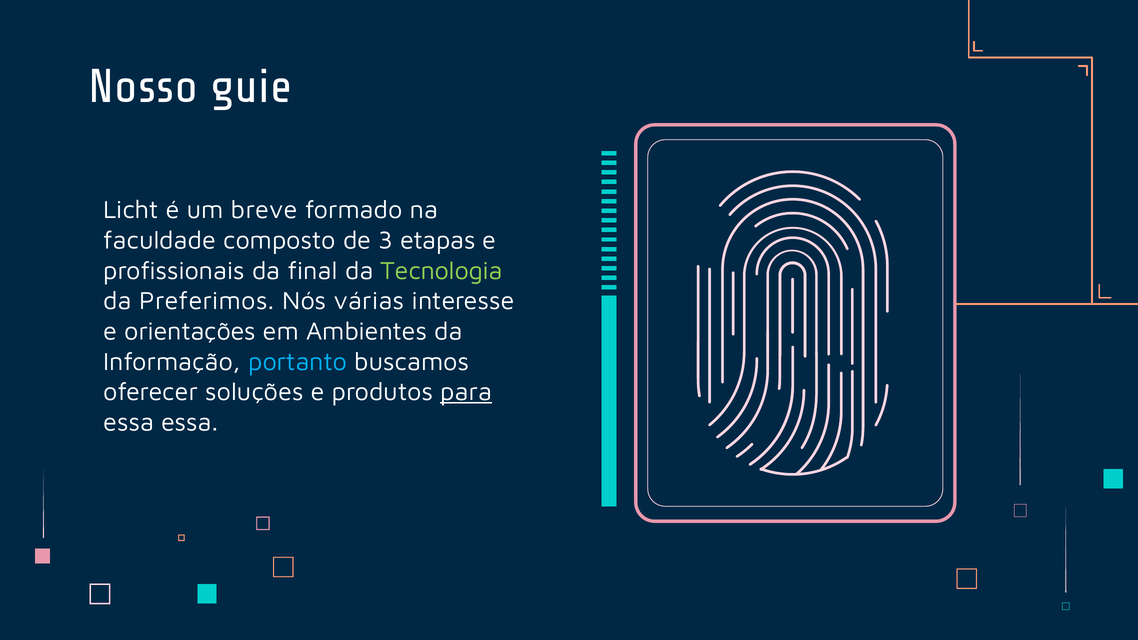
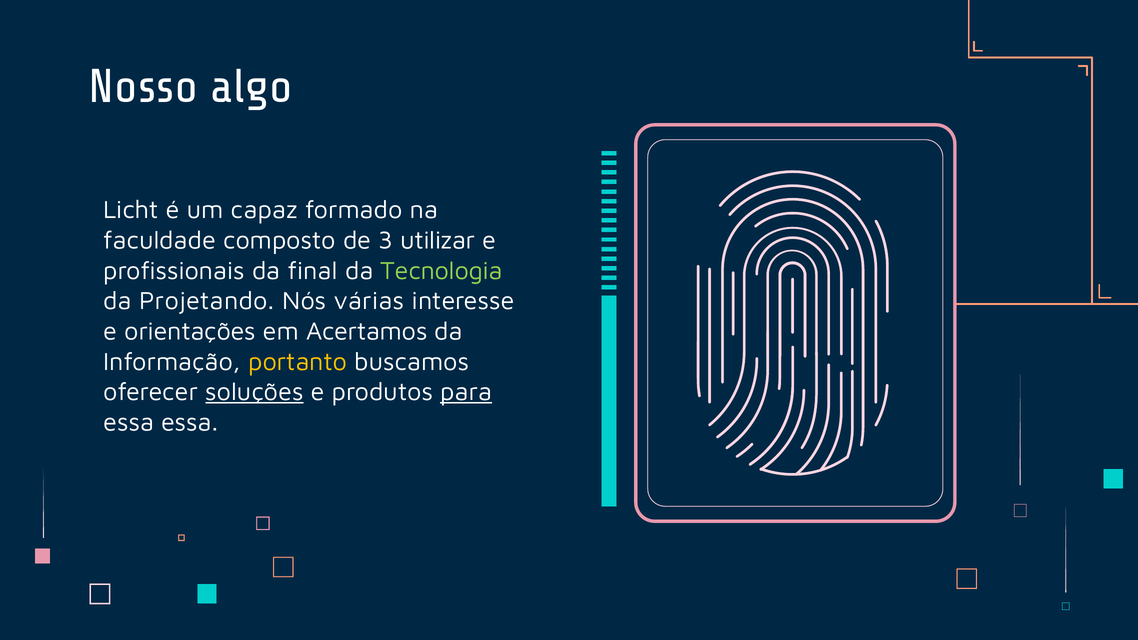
guie: guie -> algo
breve: breve -> capaz
etapas: etapas -> utilizar
Preferimos: Preferimos -> Projetando
Ambientes: Ambientes -> Acertamos
portanto colour: light blue -> yellow
soluções underline: none -> present
